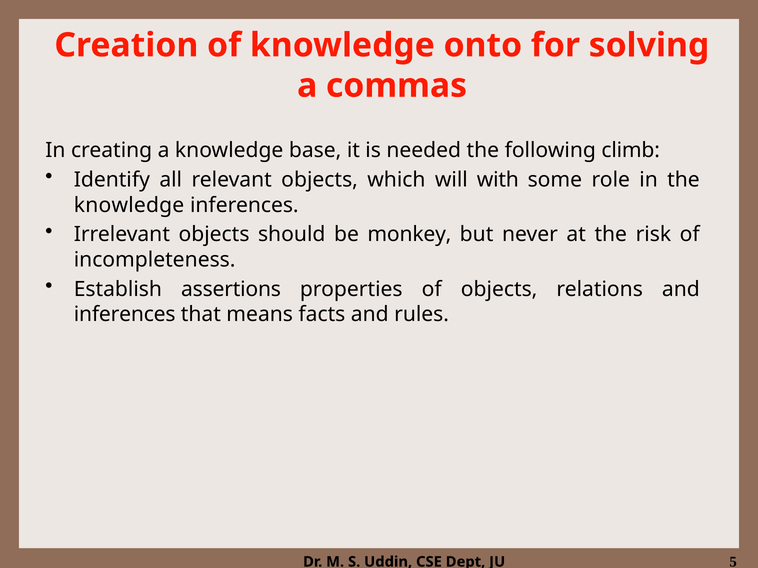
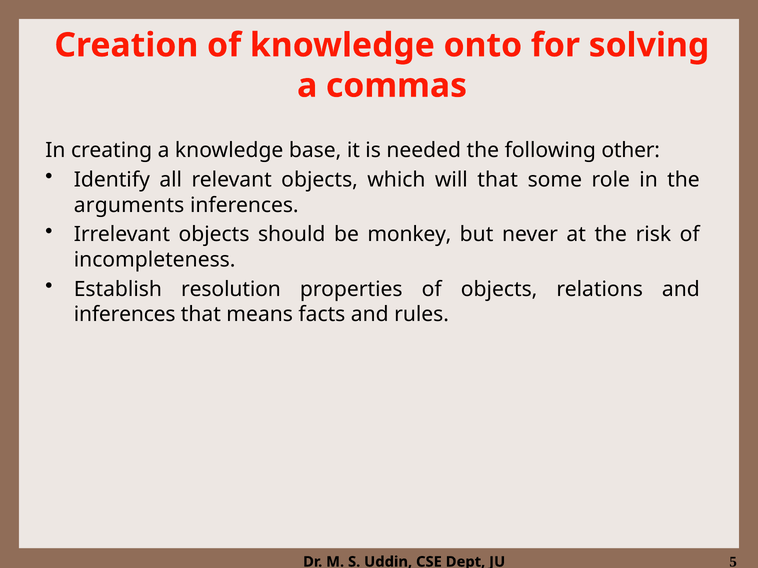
climb: climb -> other
will with: with -> that
knowledge at (129, 205): knowledge -> arguments
assertions: assertions -> resolution
